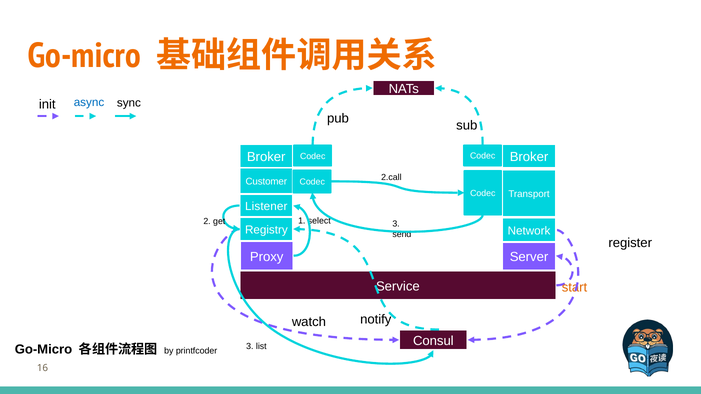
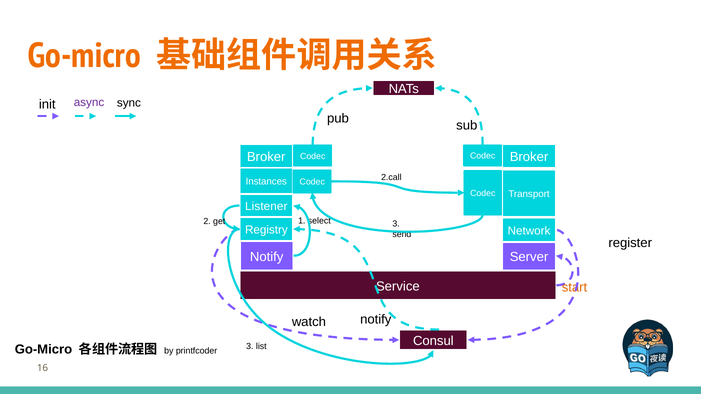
async colour: blue -> purple
Customer: Customer -> Instances
Proxy at (267, 257): Proxy -> Notify
